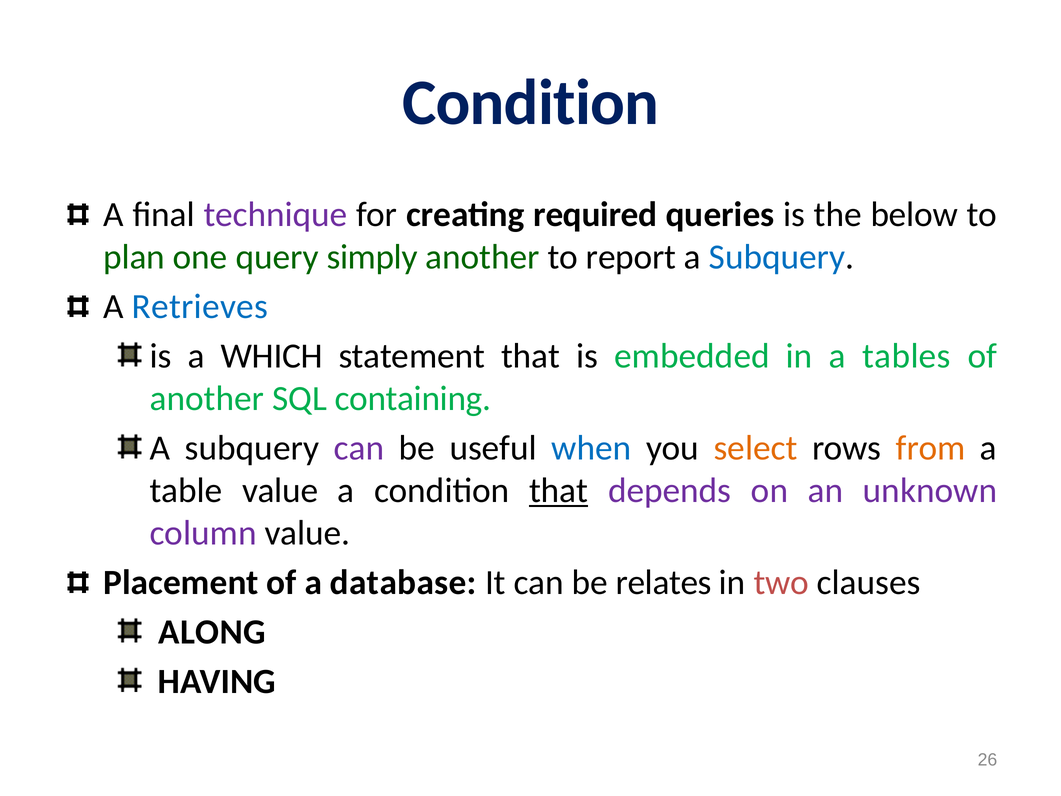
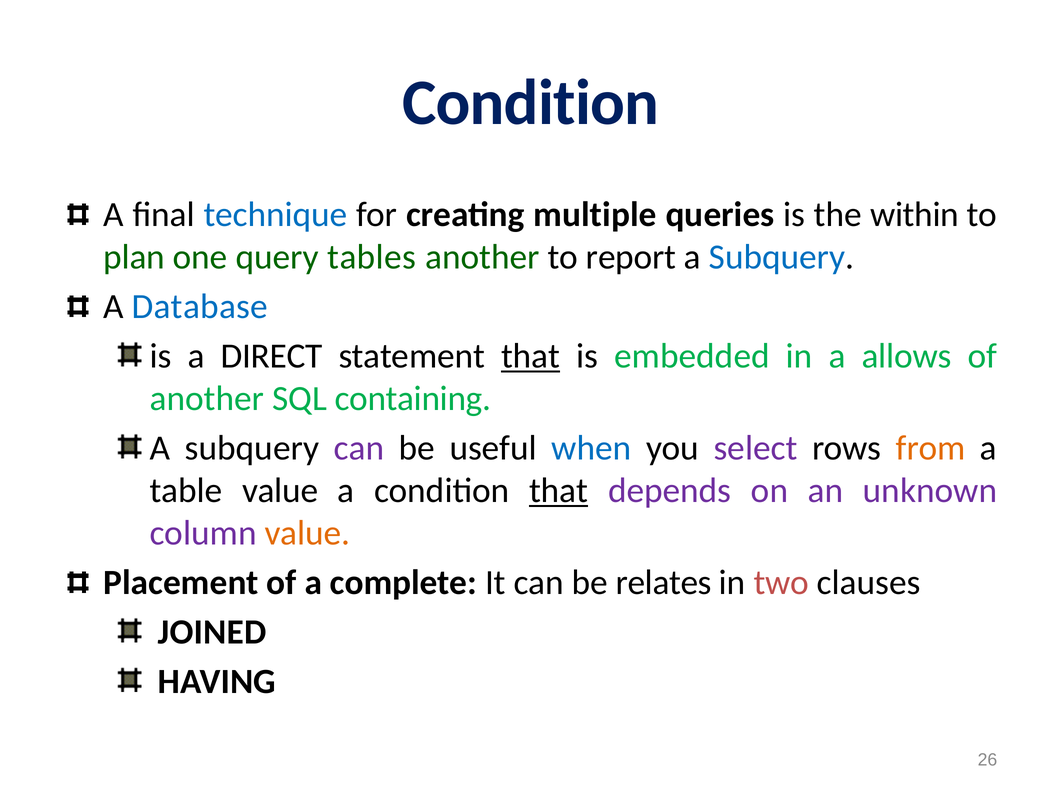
technique colour: purple -> blue
required: required -> multiple
below: below -> within
simply: simply -> tables
Retrieves: Retrieves -> Database
WHICH: WHICH -> DIRECT
that at (531, 356) underline: none -> present
tables: tables -> allows
select colour: orange -> purple
value at (307, 533) colour: black -> orange
database: database -> complete
ALONG: ALONG -> JOINED
